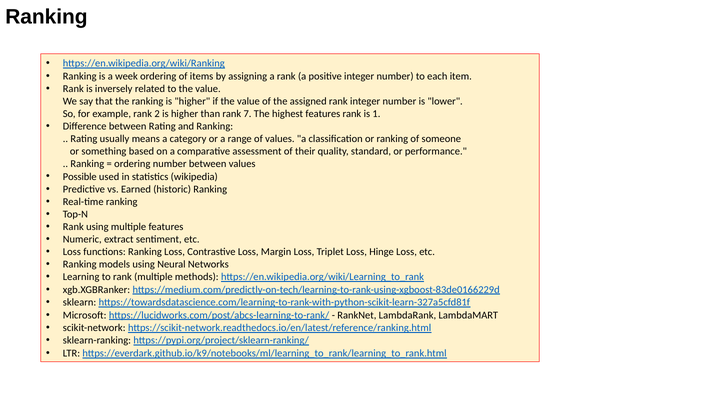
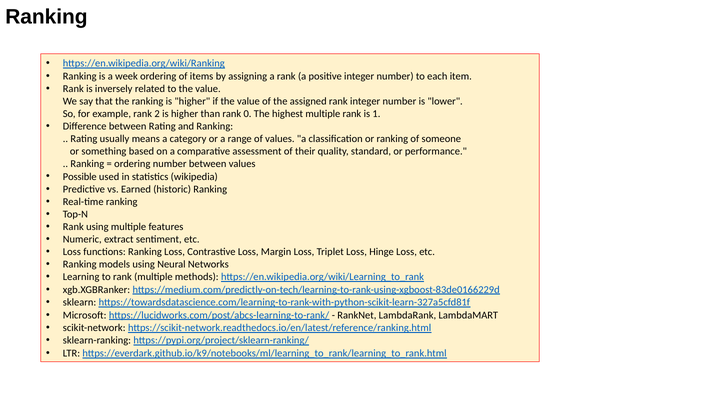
7: 7 -> 0
highest features: features -> multiple
